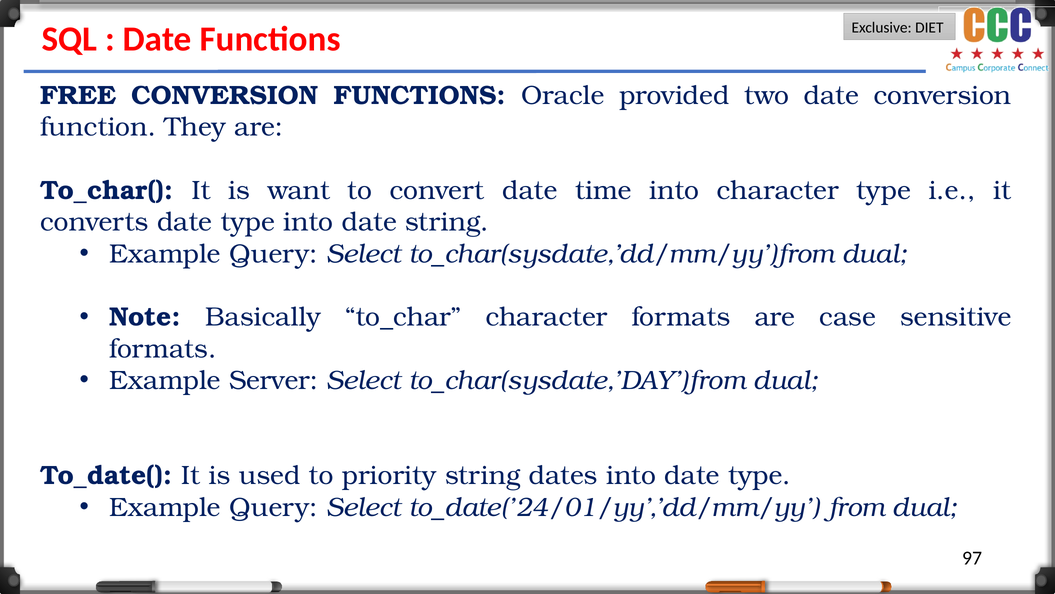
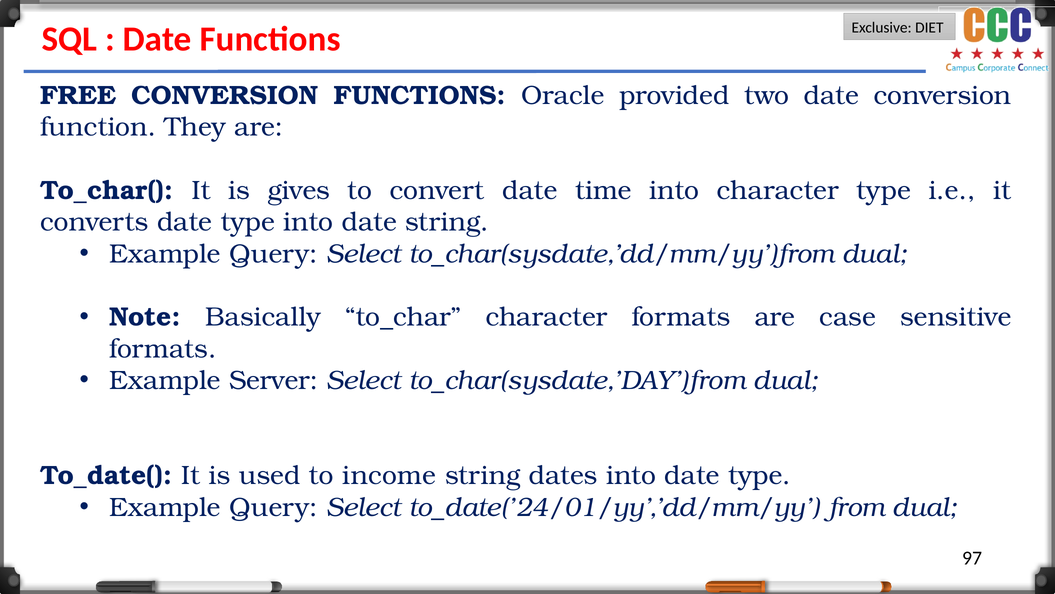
want: want -> gives
priority: priority -> income
